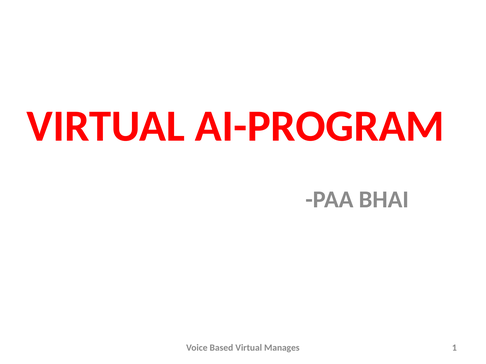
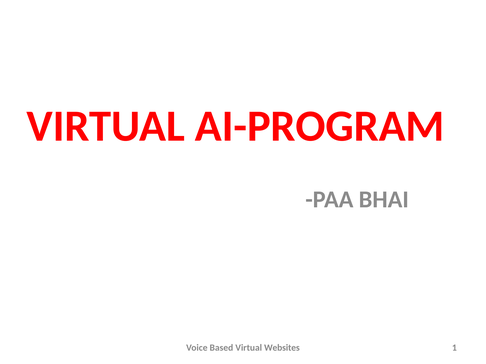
Manages: Manages -> Websites
